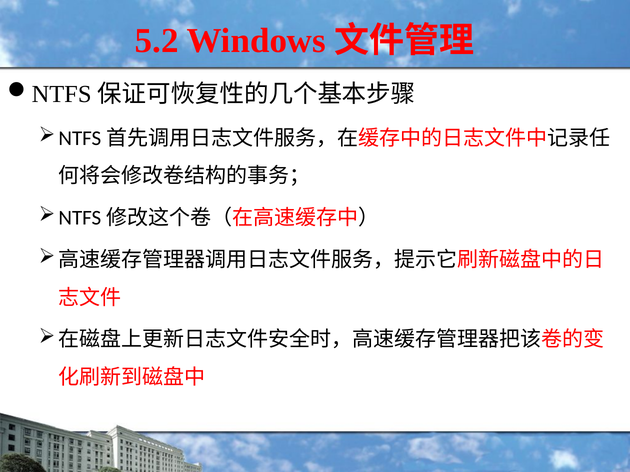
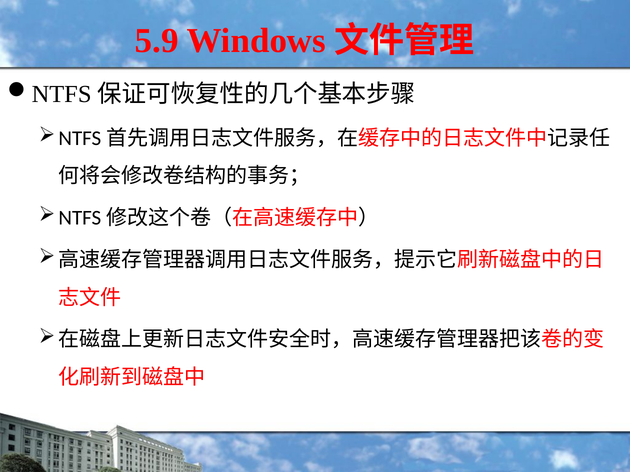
5.2: 5.2 -> 5.9
